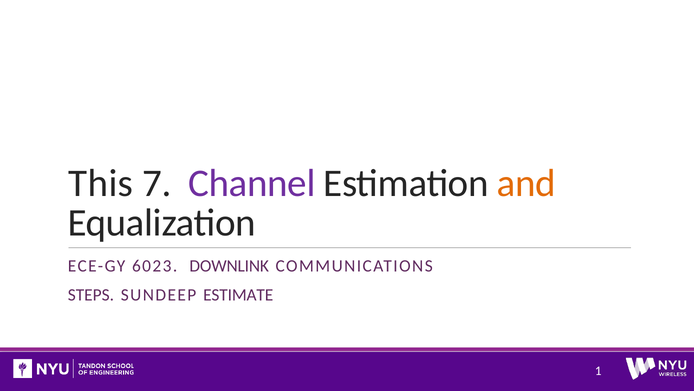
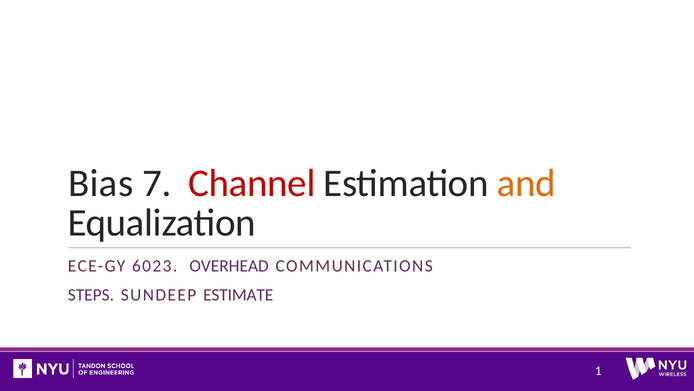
This: This -> Bias
Channel colour: purple -> red
DOWNLINK: DOWNLINK -> OVERHEAD
